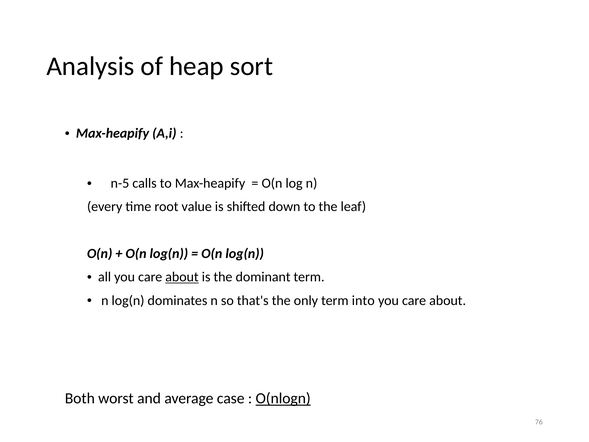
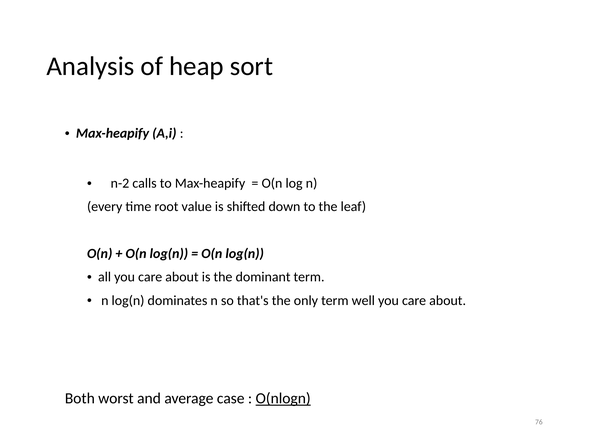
n-5: n-5 -> n-2
about at (182, 277) underline: present -> none
into: into -> well
